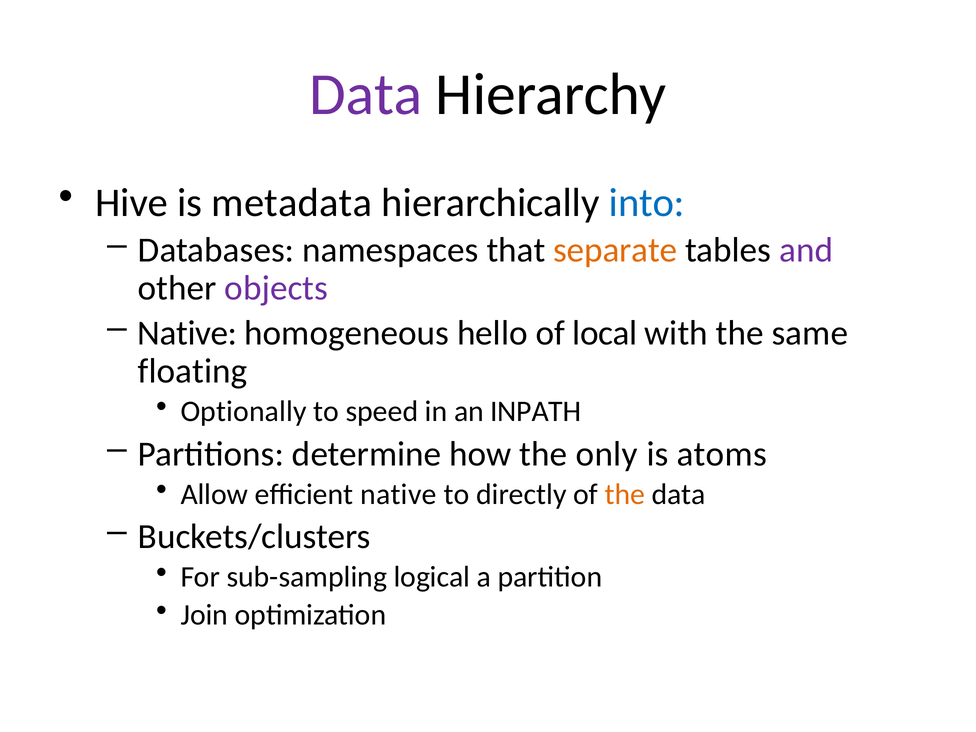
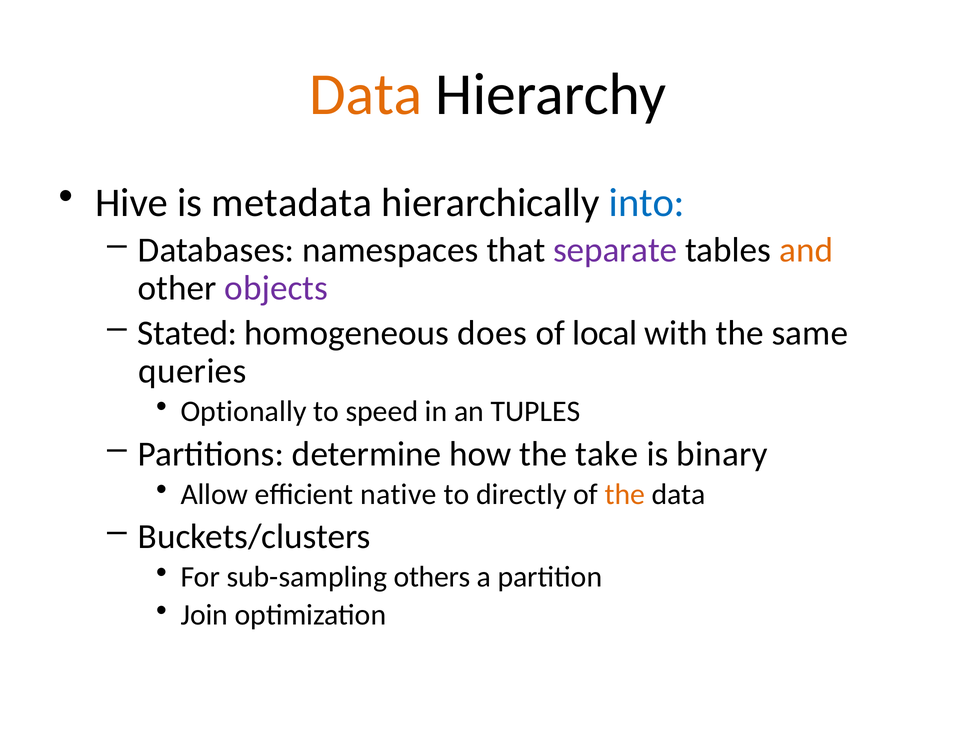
Data at (366, 94) colour: purple -> orange
separate colour: orange -> purple
and colour: purple -> orange
Native at (187, 333): Native -> Stated
hello: hello -> does
floating: floating -> queries
INPATH: INPATH -> TUPLES
only: only -> take
atoms: atoms -> binary
logical: logical -> others
